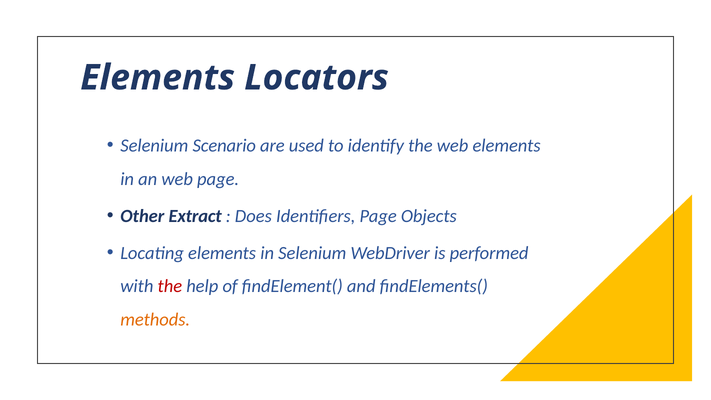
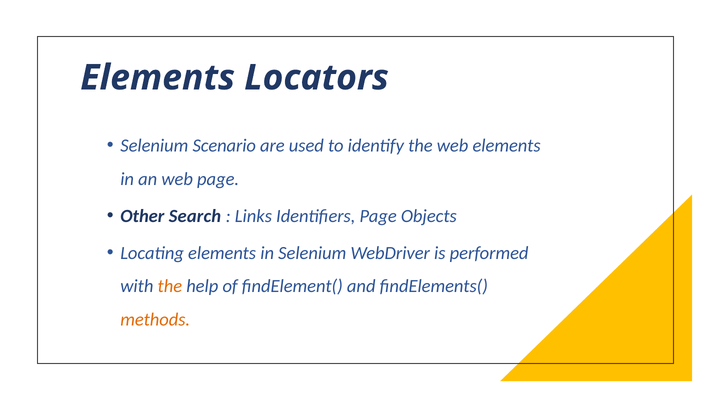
Extract: Extract -> Search
Does: Does -> Links
the at (170, 286) colour: red -> orange
